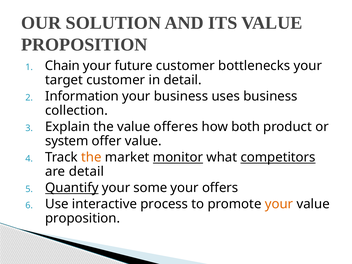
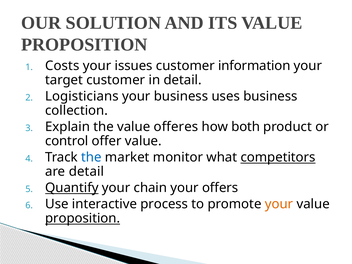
Chain: Chain -> Costs
future: future -> issues
bottlenecks: bottlenecks -> information
Information: Information -> Logisticians
system: system -> control
the at (91, 157) colour: orange -> blue
monitor underline: present -> none
some: some -> chain
proposition at (83, 218) underline: none -> present
